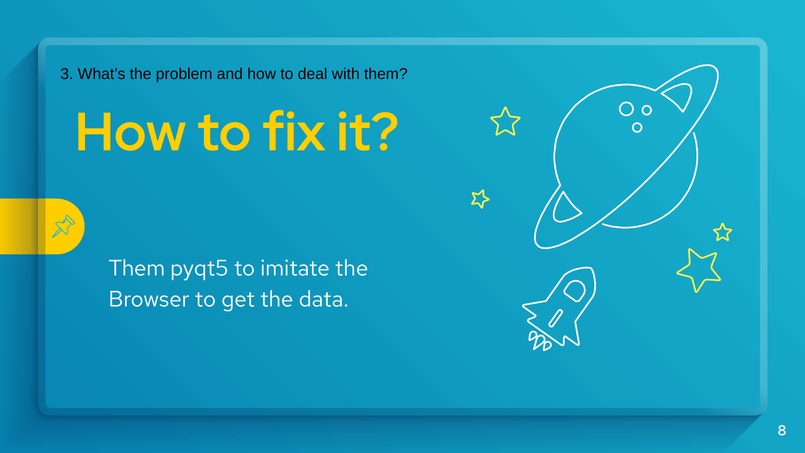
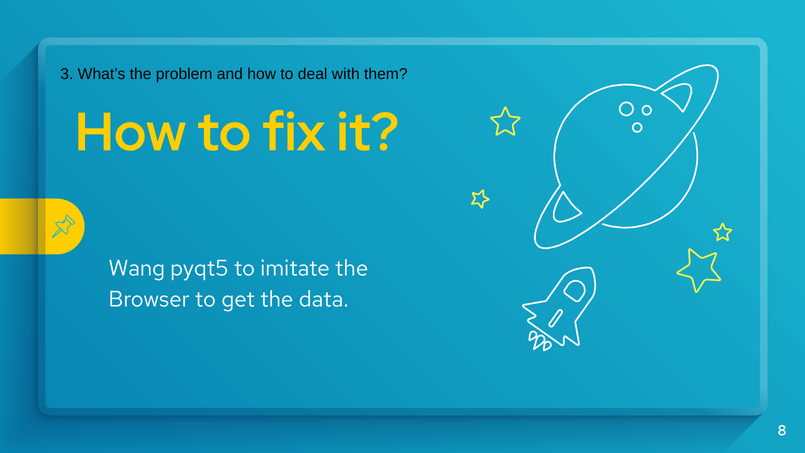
Them at (137, 268): Them -> Wang
